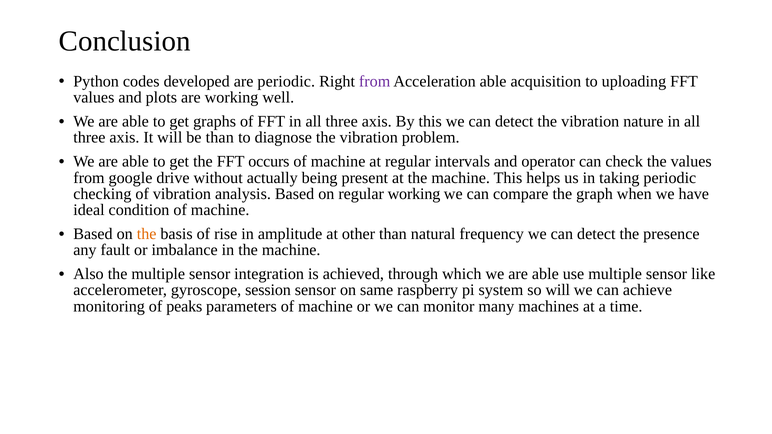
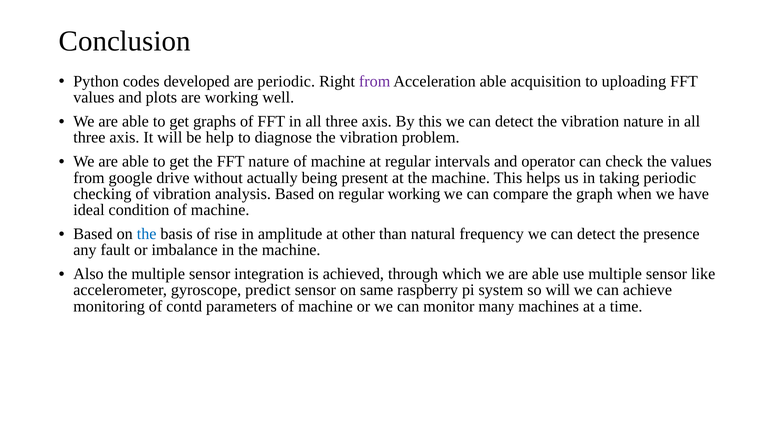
be than: than -> help
FFT occurs: occurs -> nature
the at (147, 234) colour: orange -> blue
session: session -> predict
peaks: peaks -> contd
